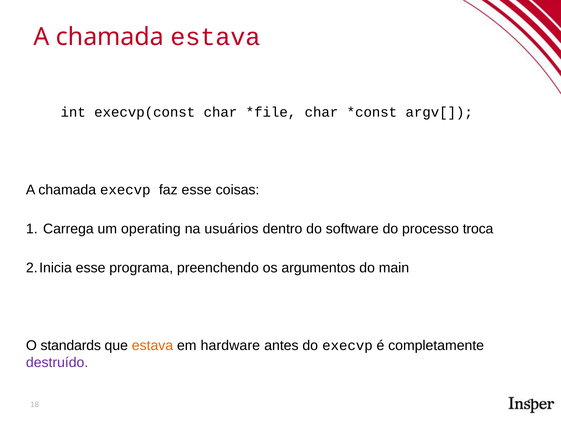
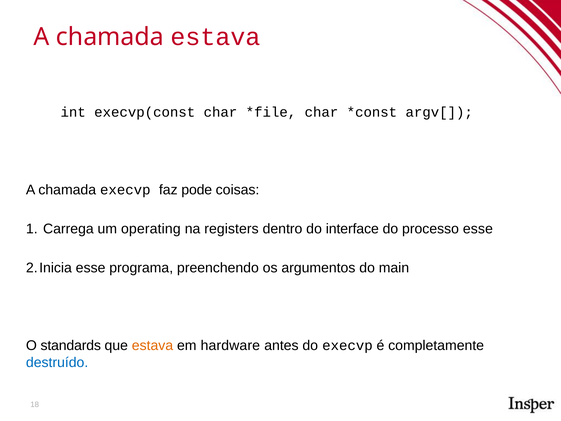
faz esse: esse -> pode
usuários: usuários -> registers
software: software -> interface
processo troca: troca -> esse
destruído colour: purple -> blue
